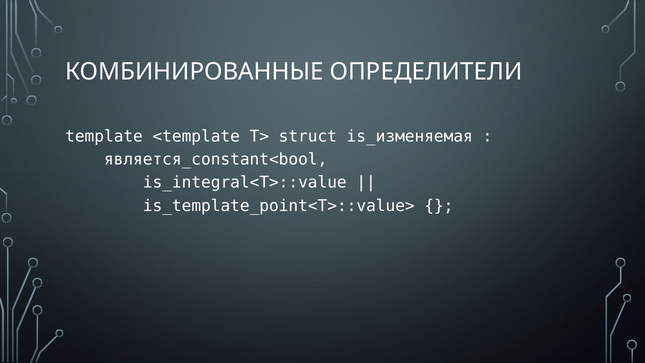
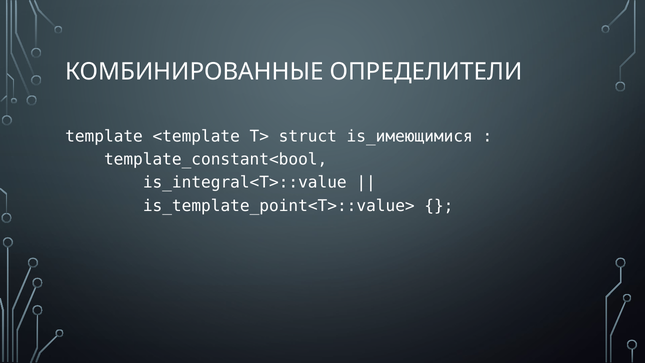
is_изменяемая: is_изменяемая -> is_имеющимися
является_constant<bool: является_constant<bool -> template_constant<bool
